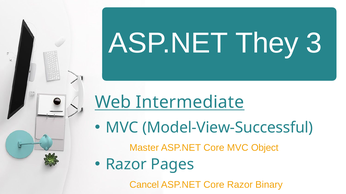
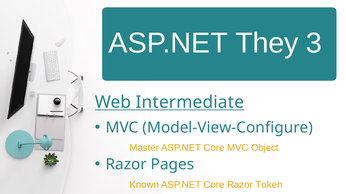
Model-View-Successful: Model-View-Successful -> Model-View-Configure
Cancel: Cancel -> Known
Binary: Binary -> Token
